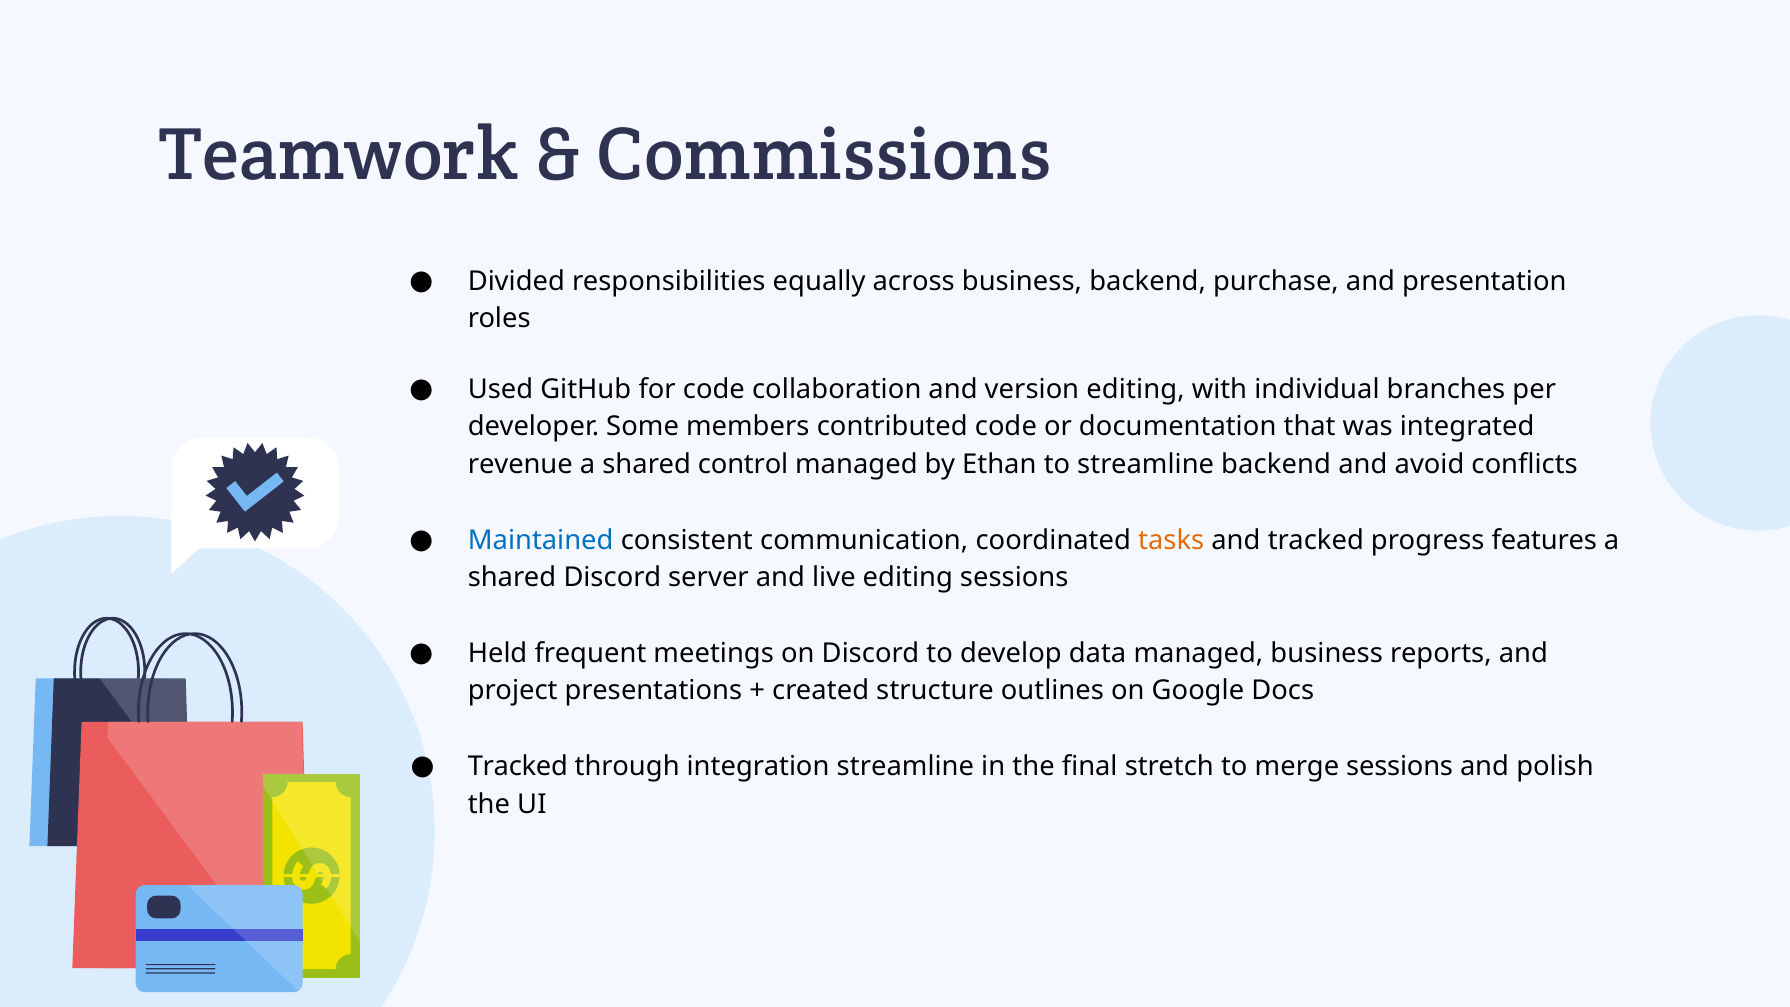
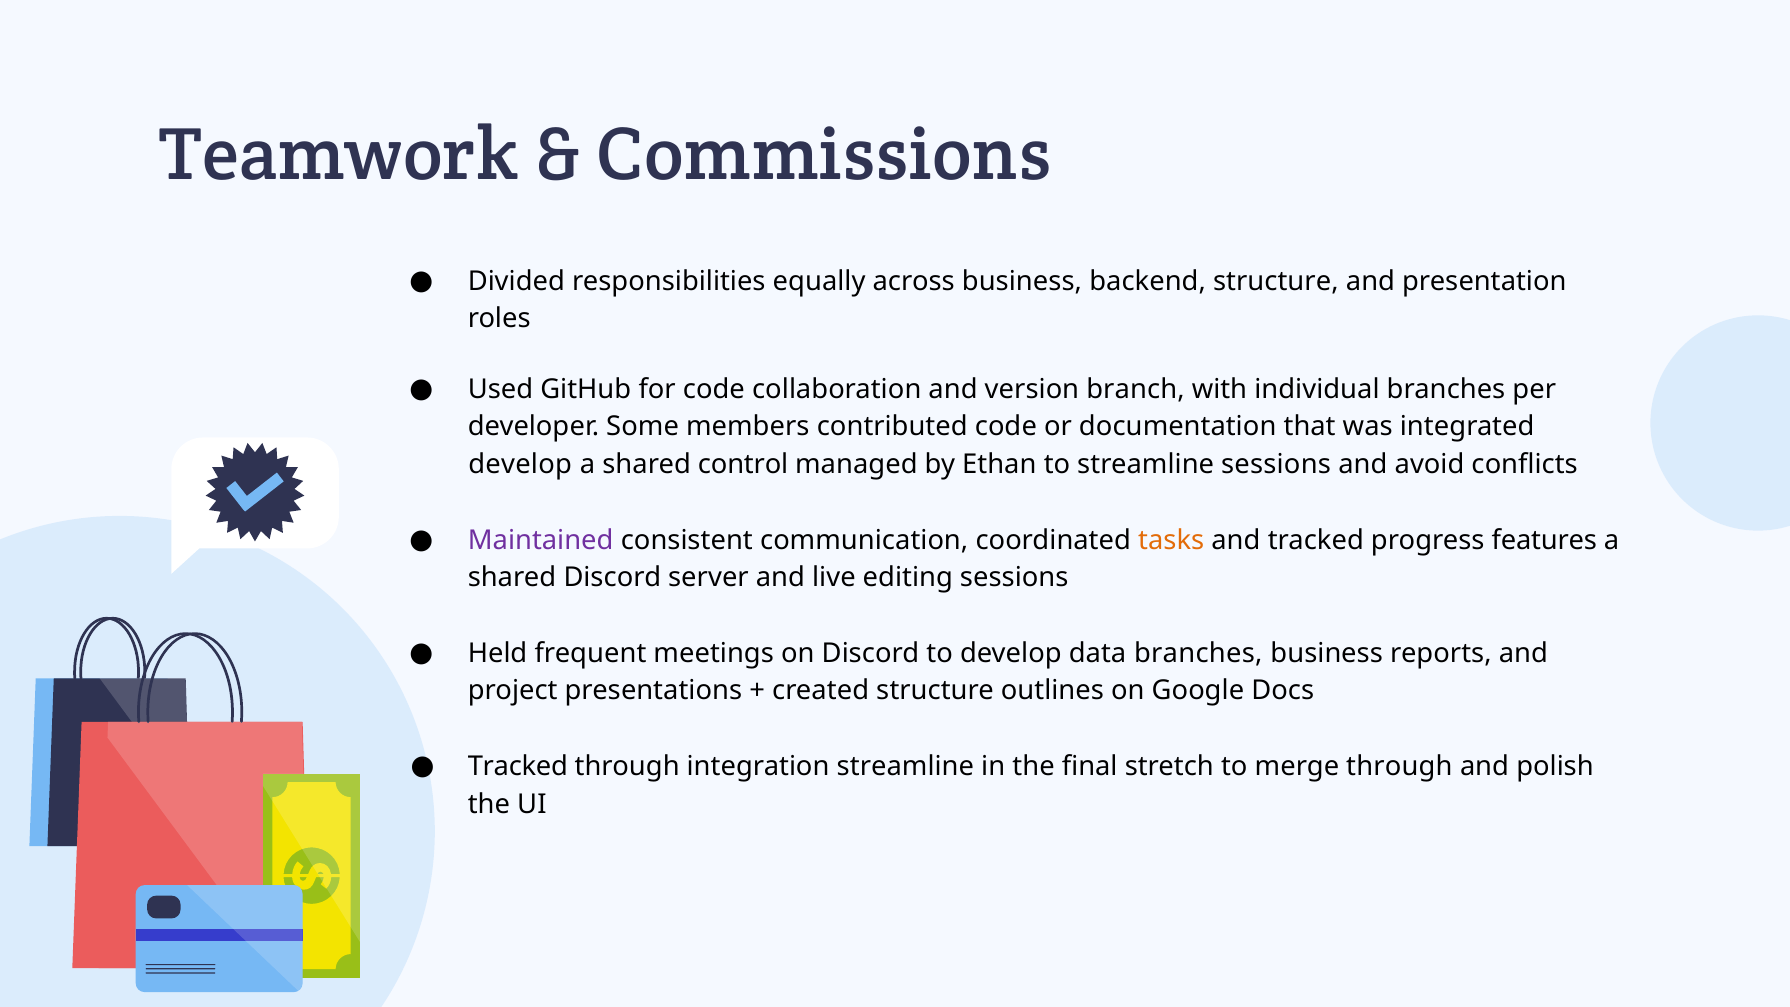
backend purchase: purchase -> structure
version editing: editing -> branch
revenue at (520, 465): revenue -> develop
streamline backend: backend -> sessions
Maintained colour: blue -> purple
data managed: managed -> branches
merge sessions: sessions -> through
